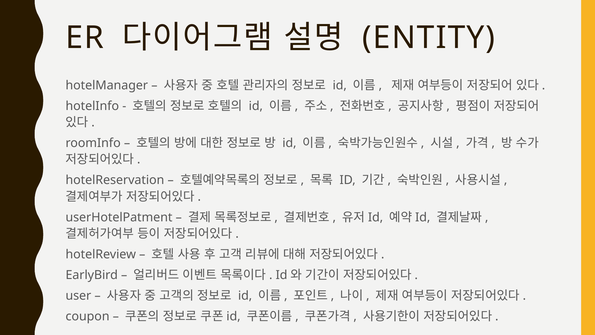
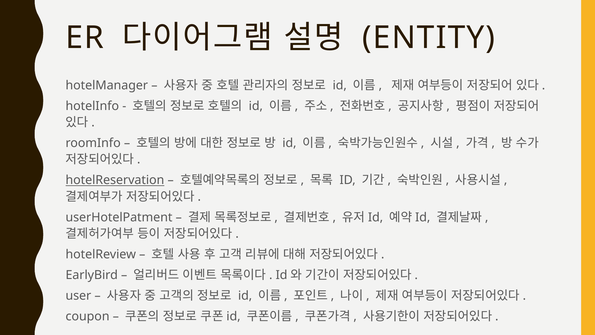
hotelReservation underline: none -> present
